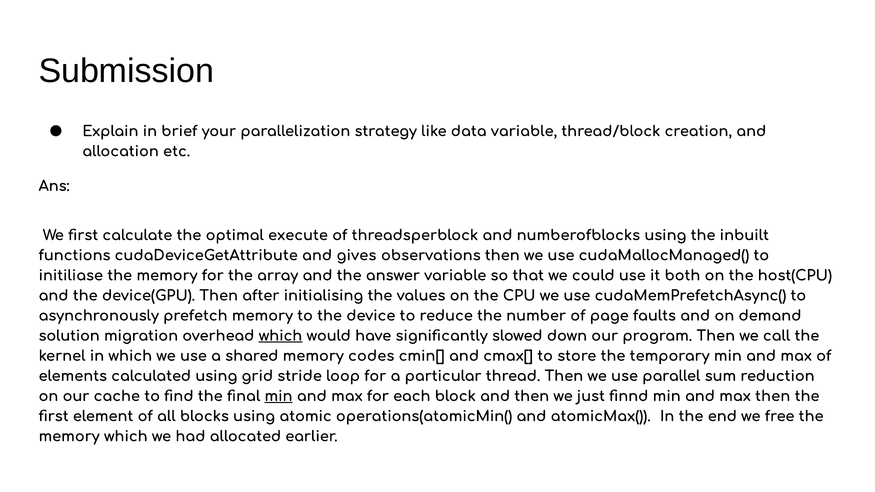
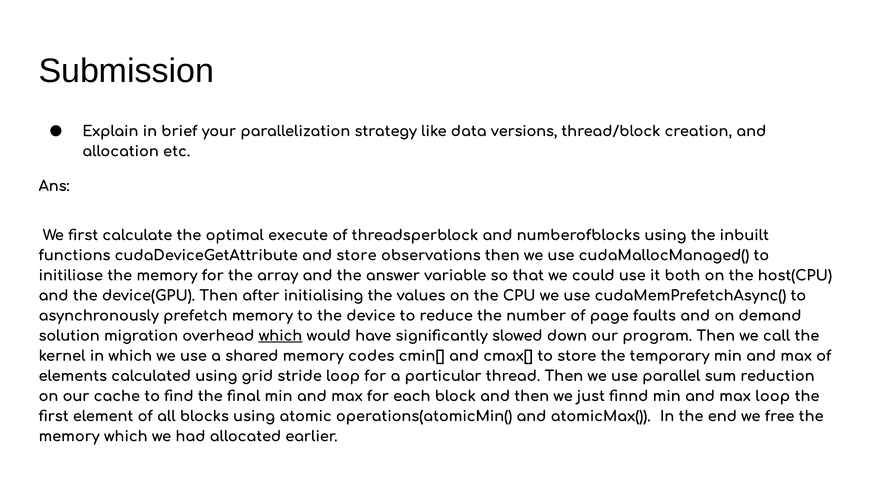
data variable: variable -> versions
and gives: gives -> store
min at (279, 396) underline: present -> none
max then: then -> loop
